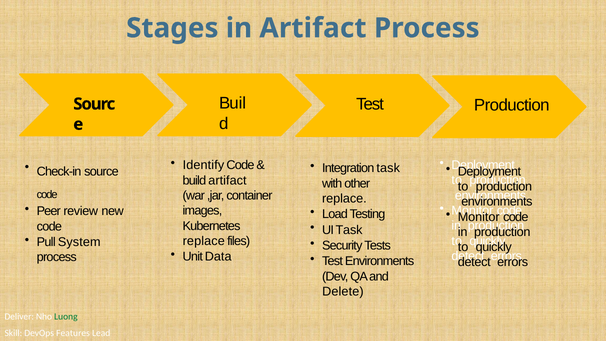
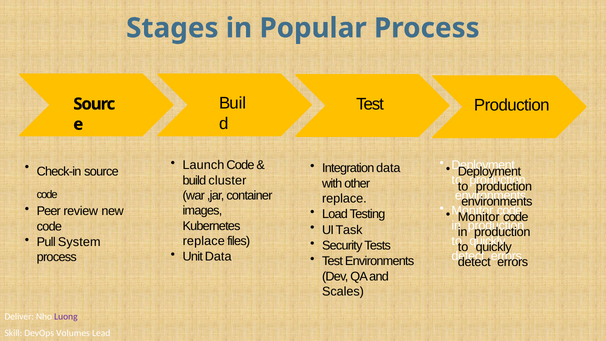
in Artifact: Artifact -> Popular
Identify: Identify -> Launch
Integration task: task -> data
build artifact: artifact -> cluster
Delete: Delete -> Scales
Luong colour: green -> purple
Features: Features -> Volumes
